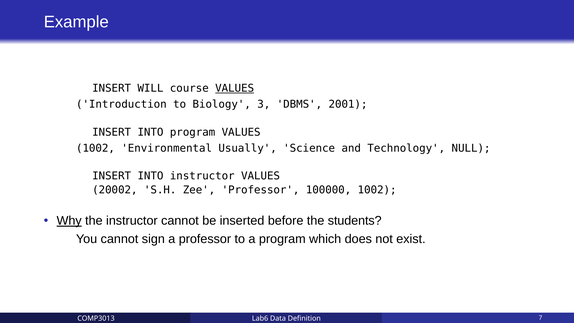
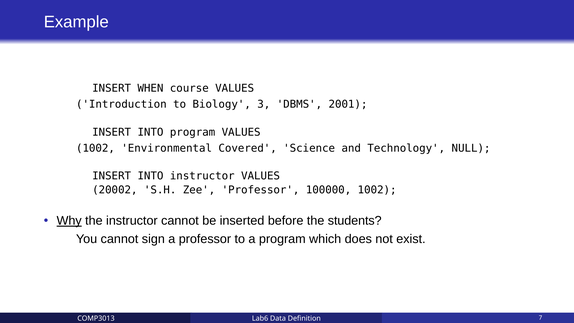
WILL: WILL -> WHEN
VALUES at (235, 88) underline: present -> none
Usually: Usually -> Covered
